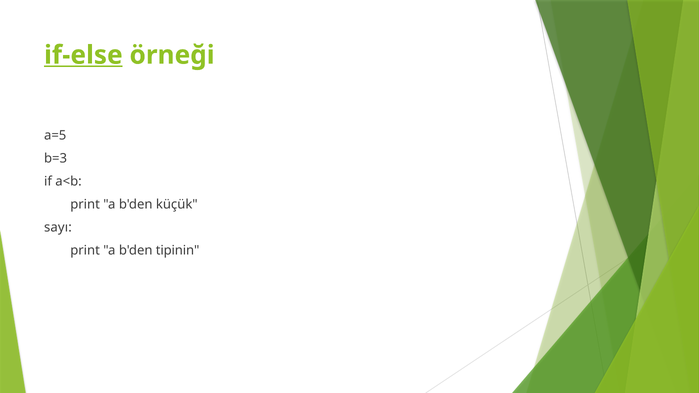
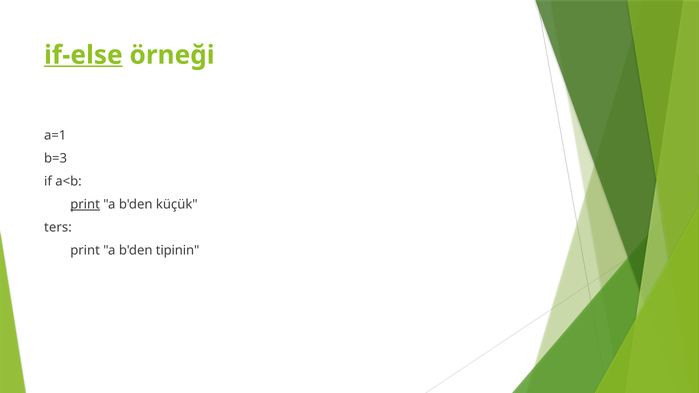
a=5: a=5 -> a=1
print at (85, 204) underline: none -> present
sayı: sayı -> ters
